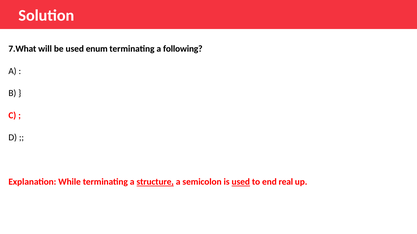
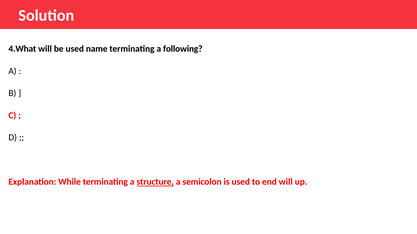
7.What: 7.What -> 4.What
enum: enum -> name
used at (241, 182) underline: present -> none
end real: real -> will
